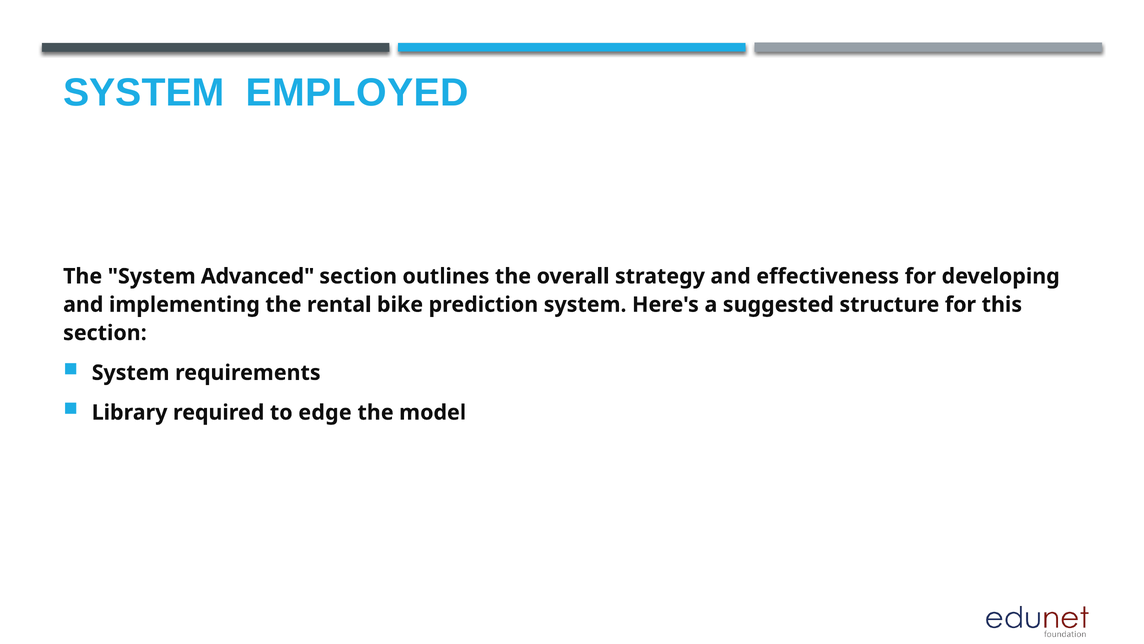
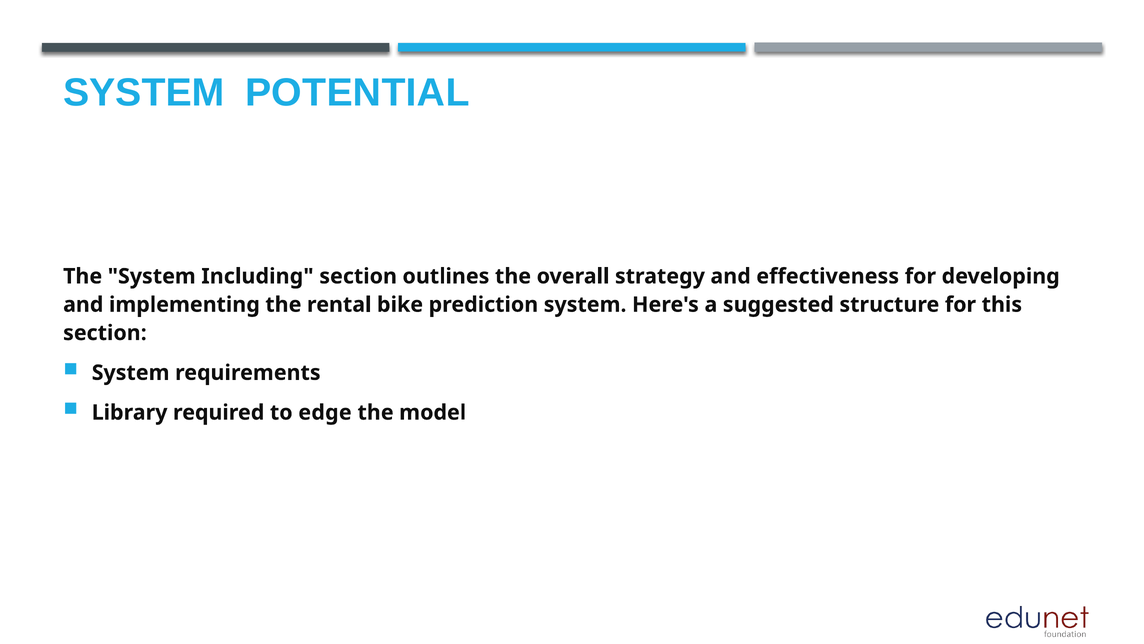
EMPLOYED: EMPLOYED -> POTENTIAL
Advanced: Advanced -> Including
